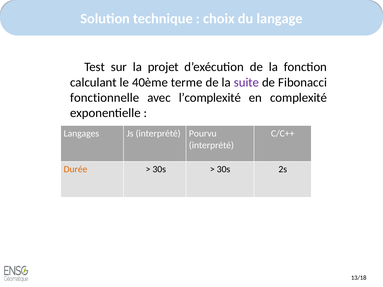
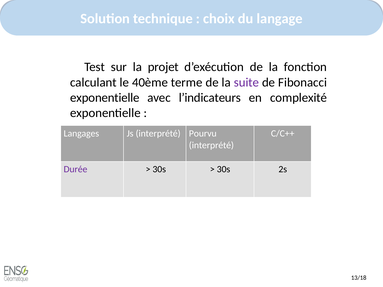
fonctionnelle at (105, 98): fonctionnelle -> exponentielle
l’complexité: l’complexité -> l’indicateurs
Durée colour: orange -> purple
